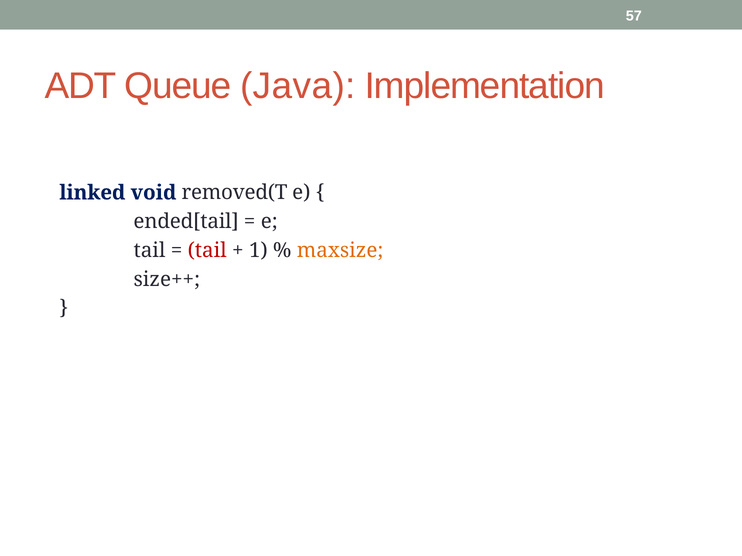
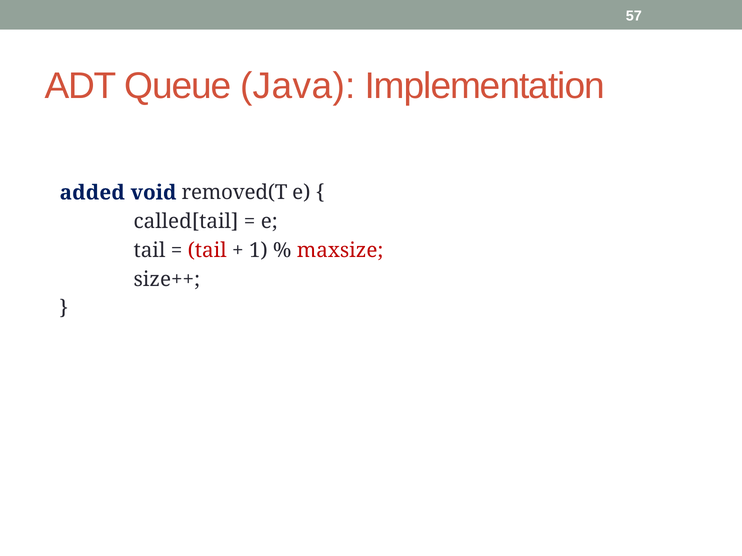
linked: linked -> added
ended[tail: ended[tail -> called[tail
maxsize colour: orange -> red
